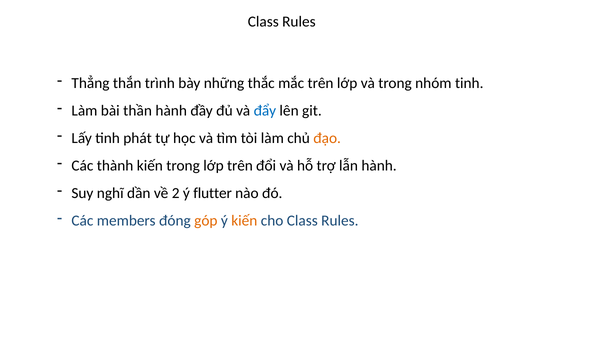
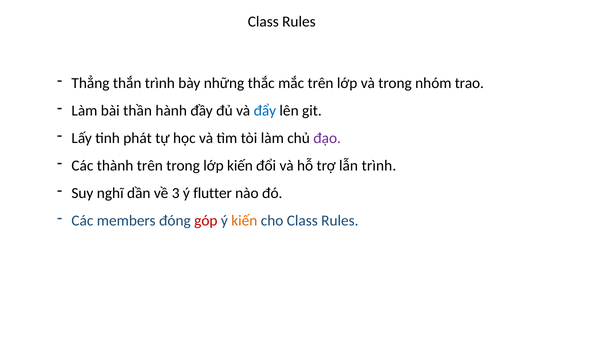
nhóm tinh: tinh -> trao
đạo colour: orange -> purple
thành kiến: kiến -> trên
lớp trên: trên -> kiến
lẫn hành: hành -> trình
2: 2 -> 3
góp colour: orange -> red
